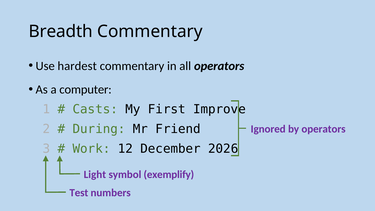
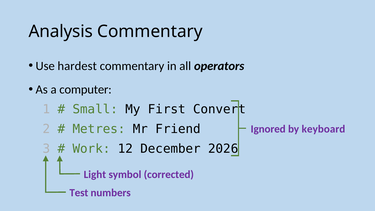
Breadth: Breadth -> Analysis
Casts: Casts -> Small
Improve: Improve -> Convert
During: During -> Metres
by operators: operators -> keyboard
exemplify: exemplify -> corrected
